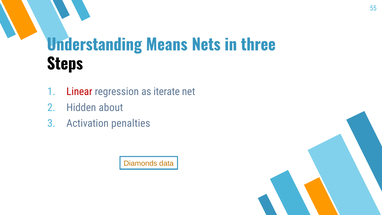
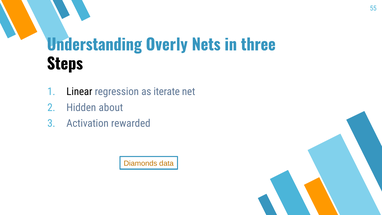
Means: Means -> Overly
Linear colour: red -> black
penalties: penalties -> rewarded
